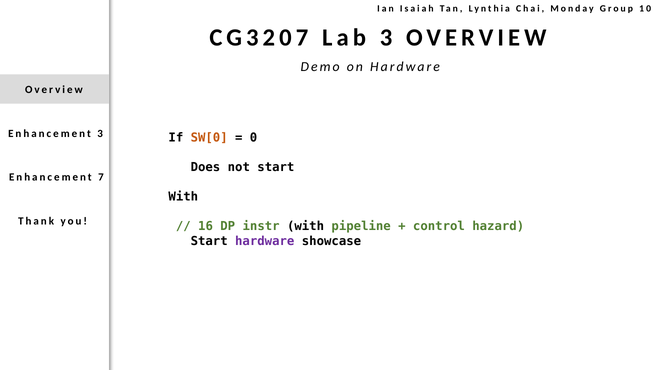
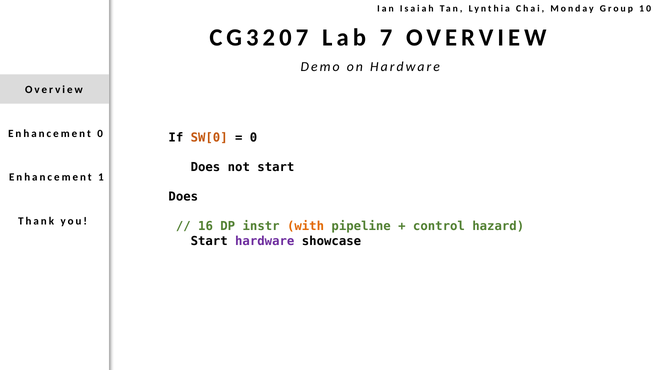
Lab 3: 3 -> 7
Enhancement 3: 3 -> 0
7: 7 -> 1
With at (183, 197): With -> Does
with at (306, 226) colour: black -> orange
